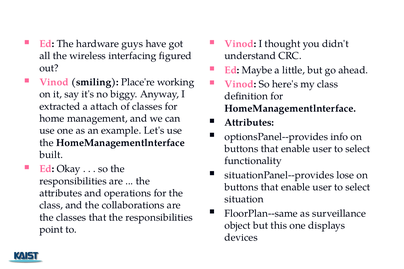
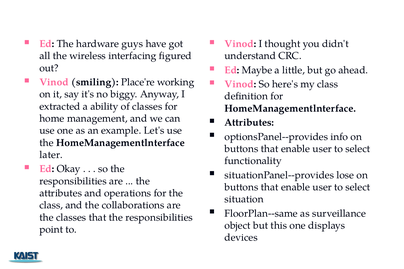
attach: attach -> ability
built: built -> later
